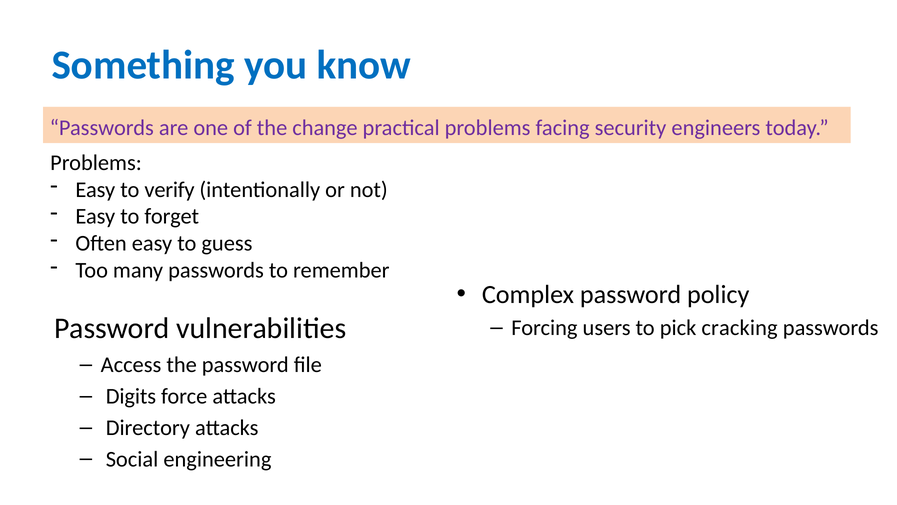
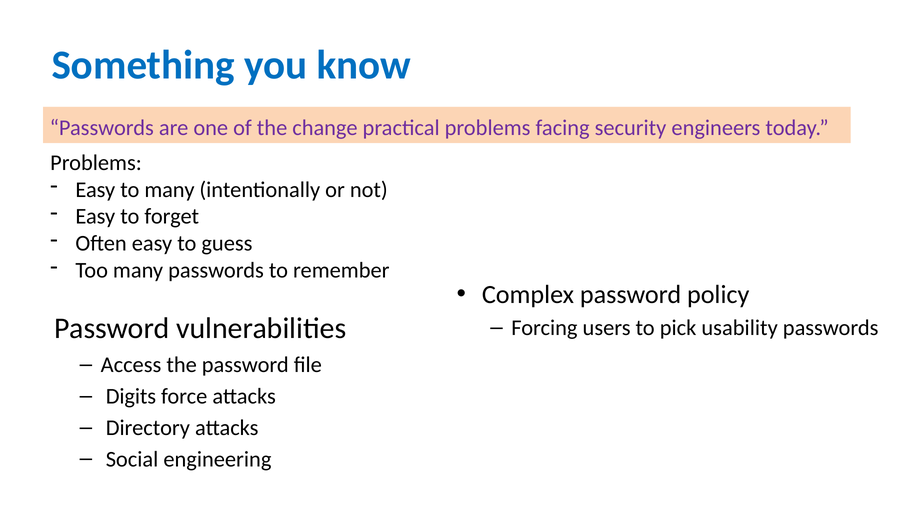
to verify: verify -> many
cracking: cracking -> usability
